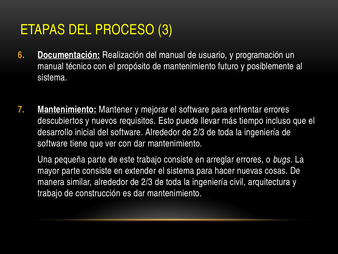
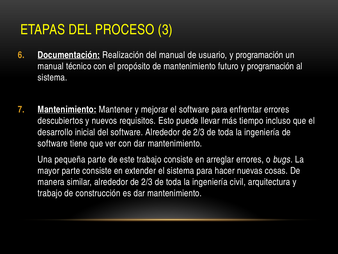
futuro y posiblemente: posiblemente -> programación
